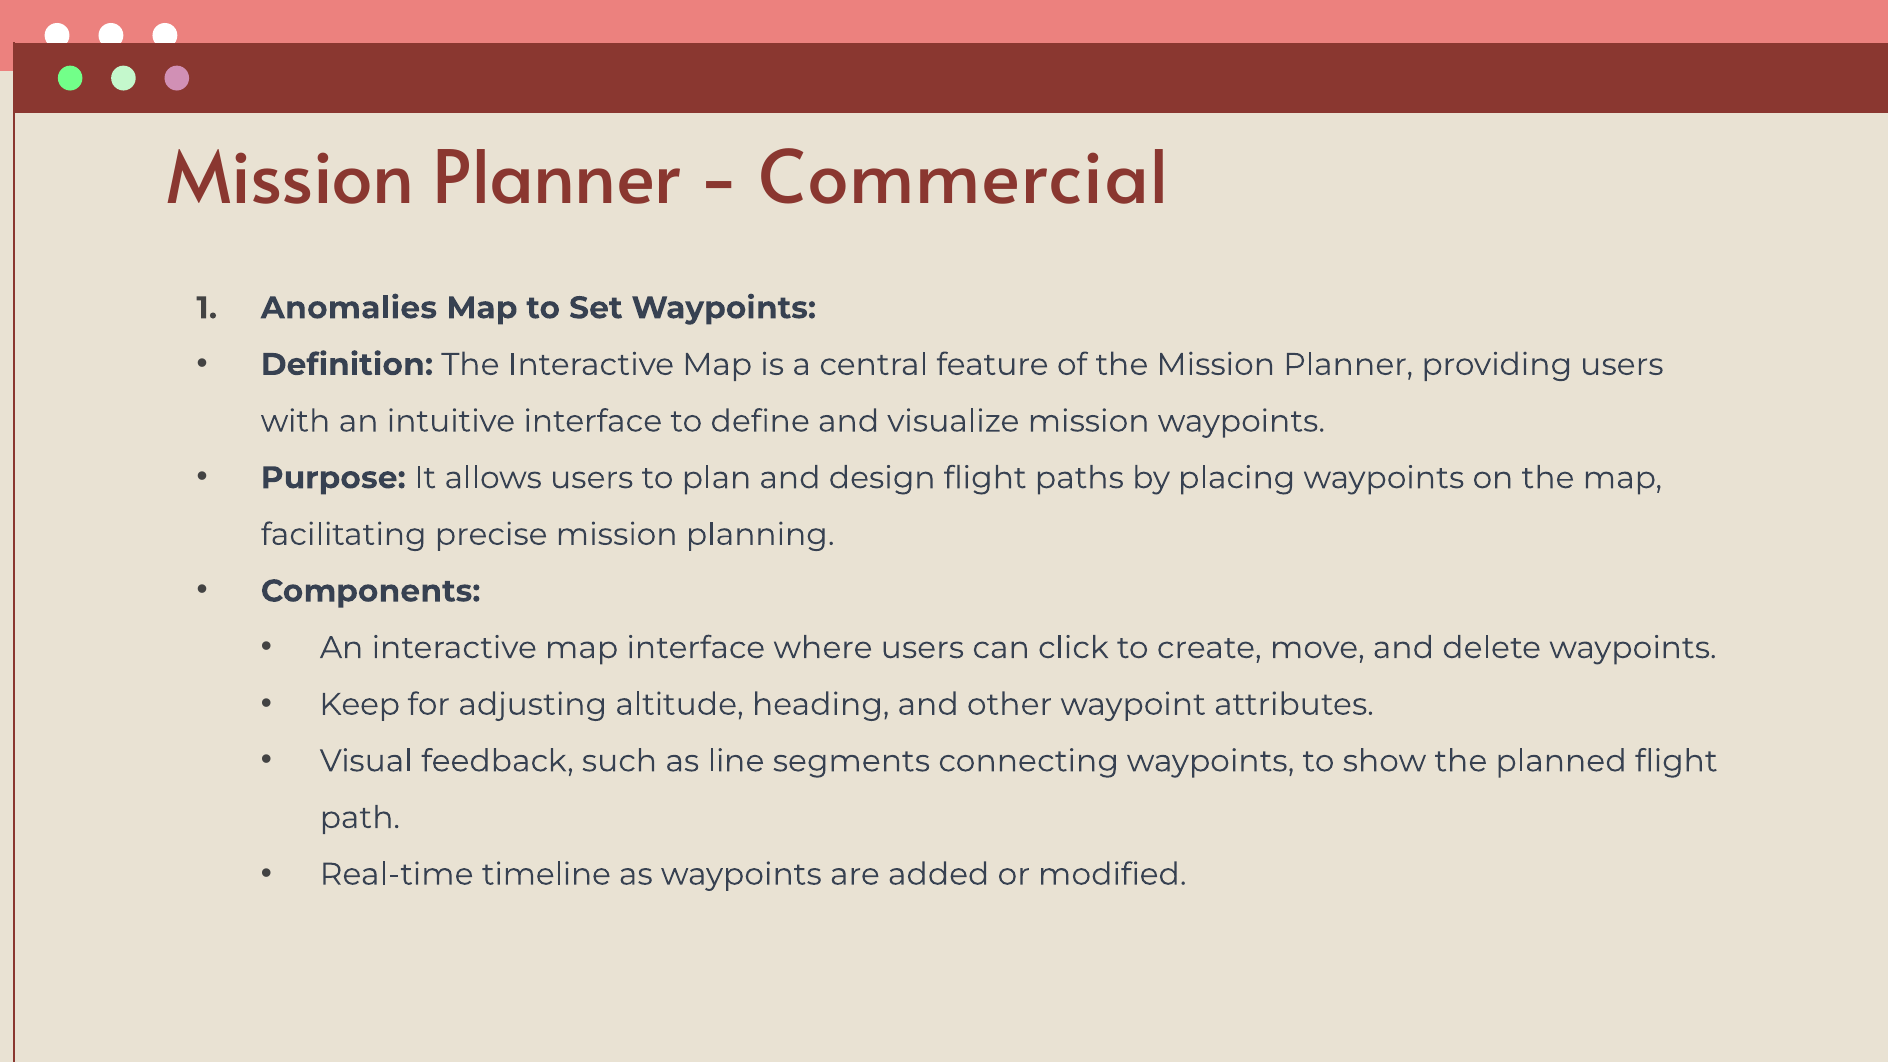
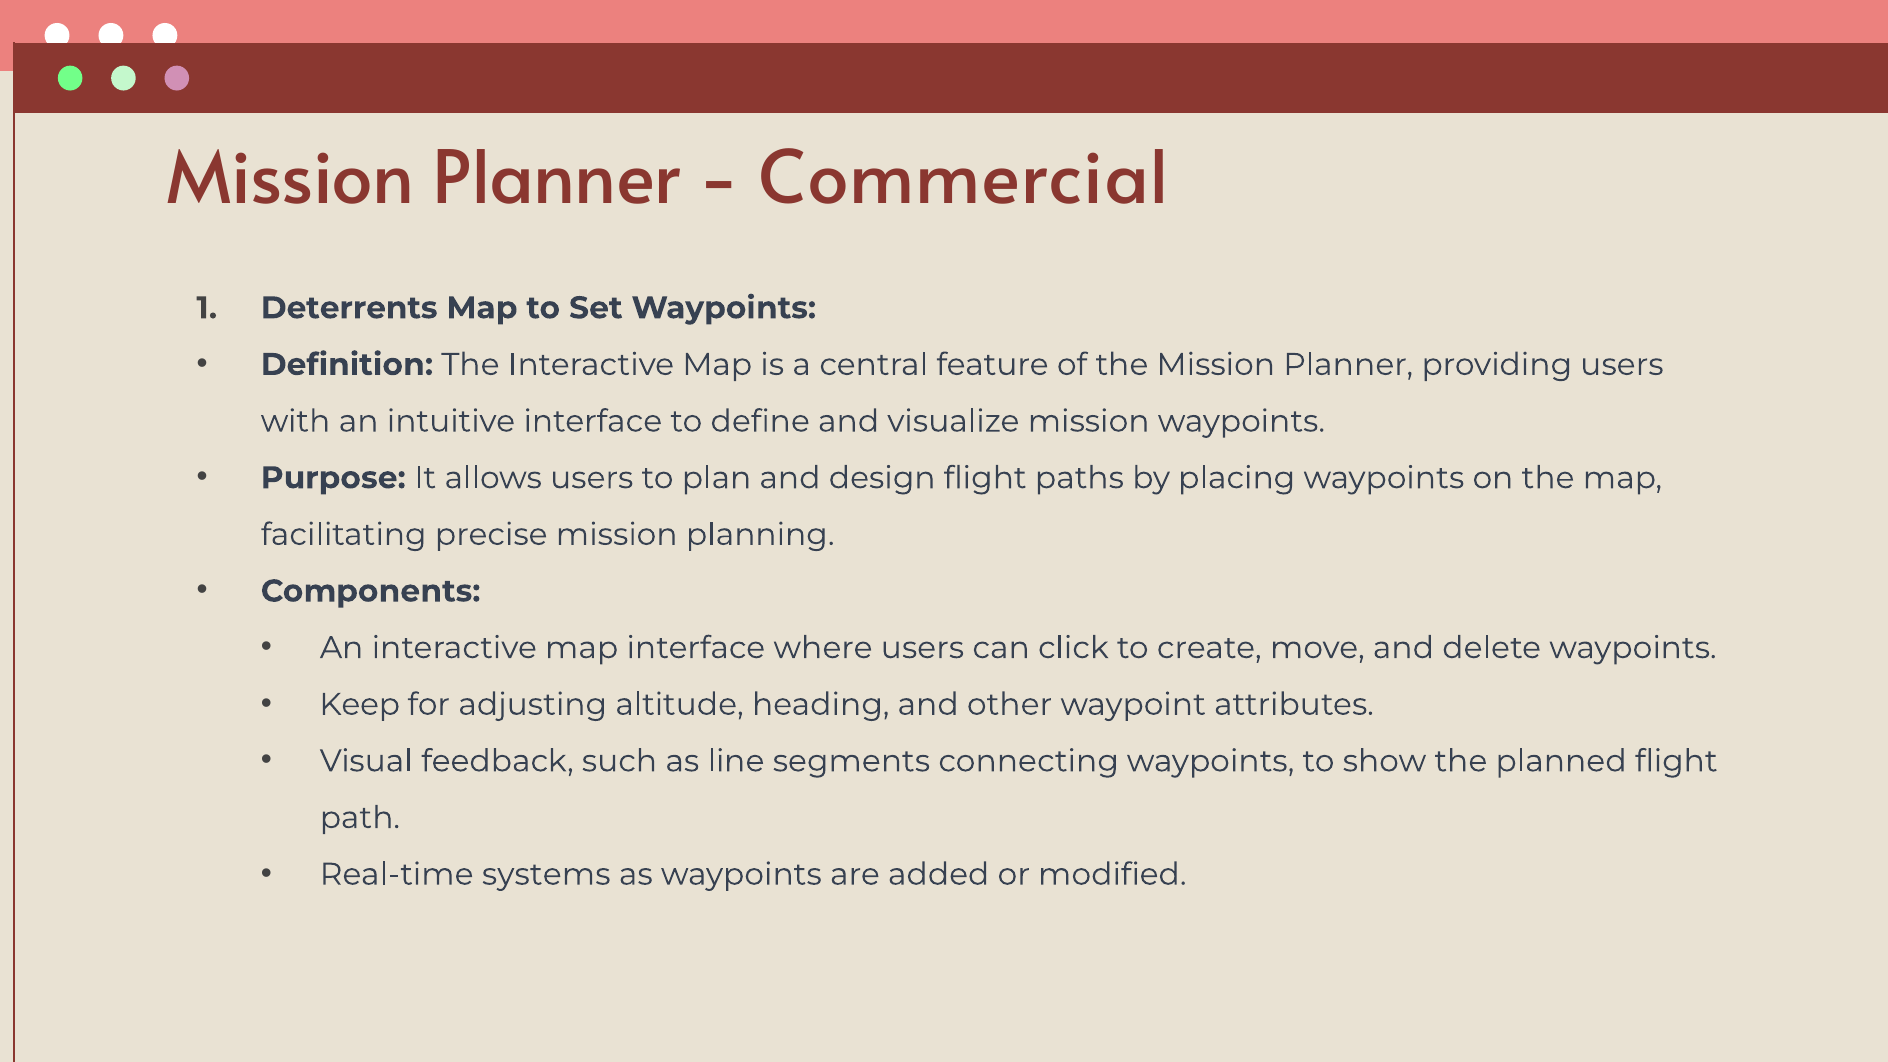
Anomalies: Anomalies -> Deterrents
timeline: timeline -> systems
